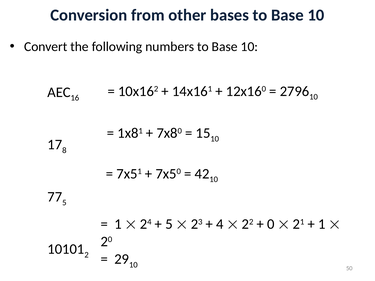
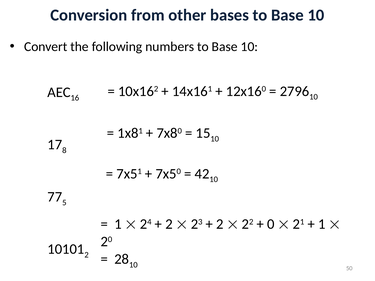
5 at (169, 224): 5 -> 2
4 at (220, 224): 4 -> 2
29: 29 -> 28
